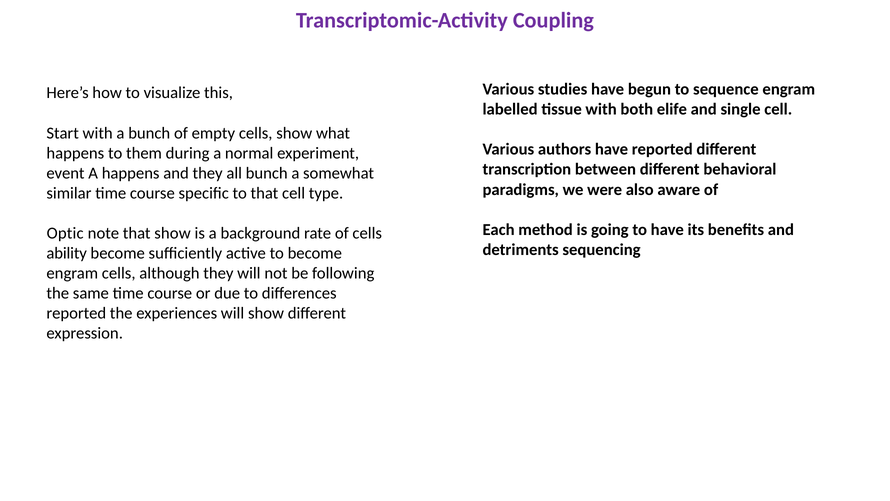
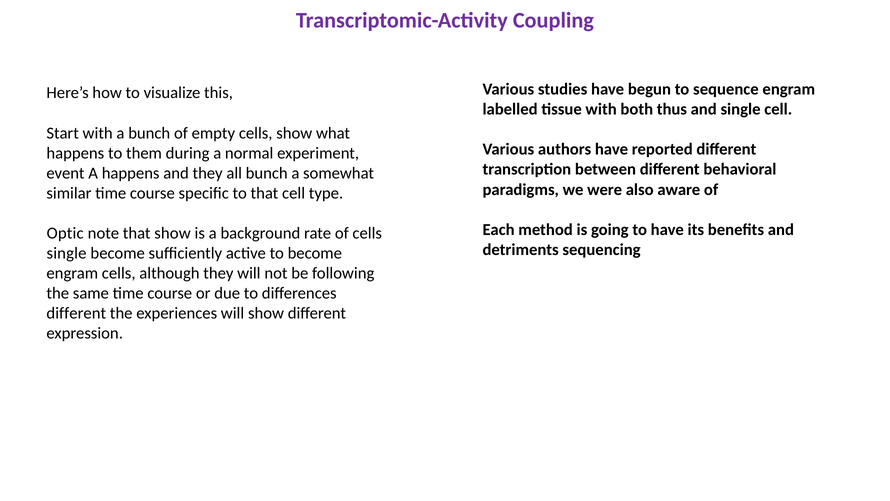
elife: elife -> thus
ability at (67, 253): ability -> single
reported at (76, 313): reported -> different
